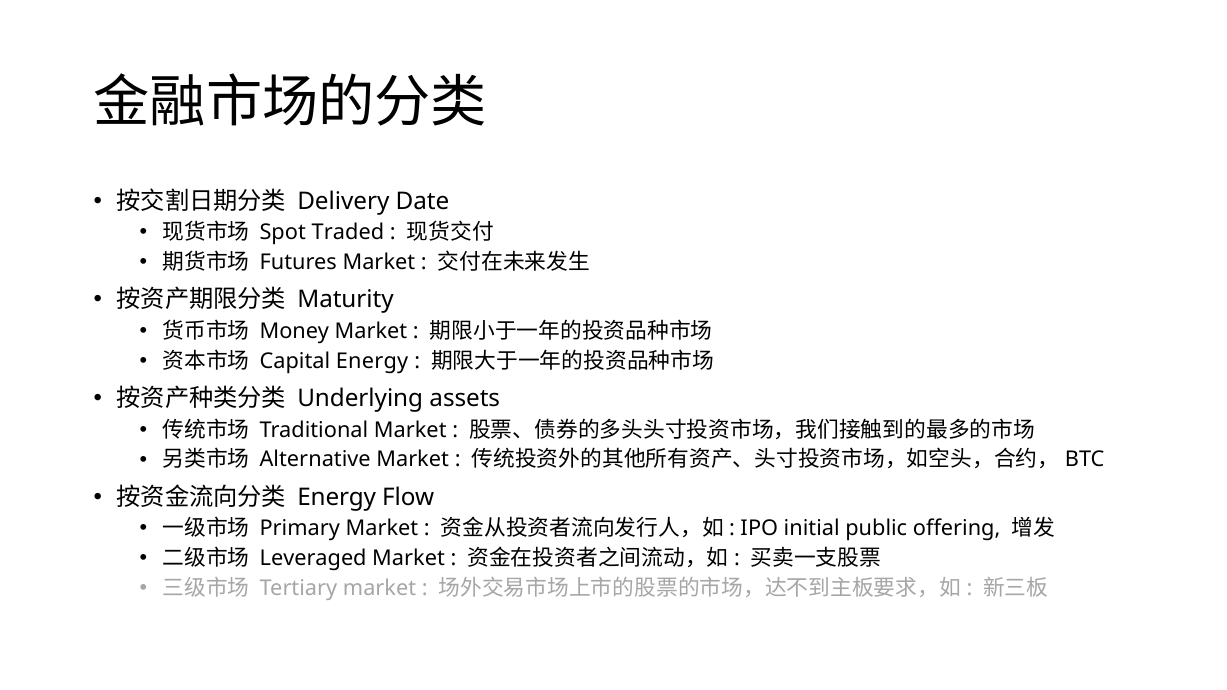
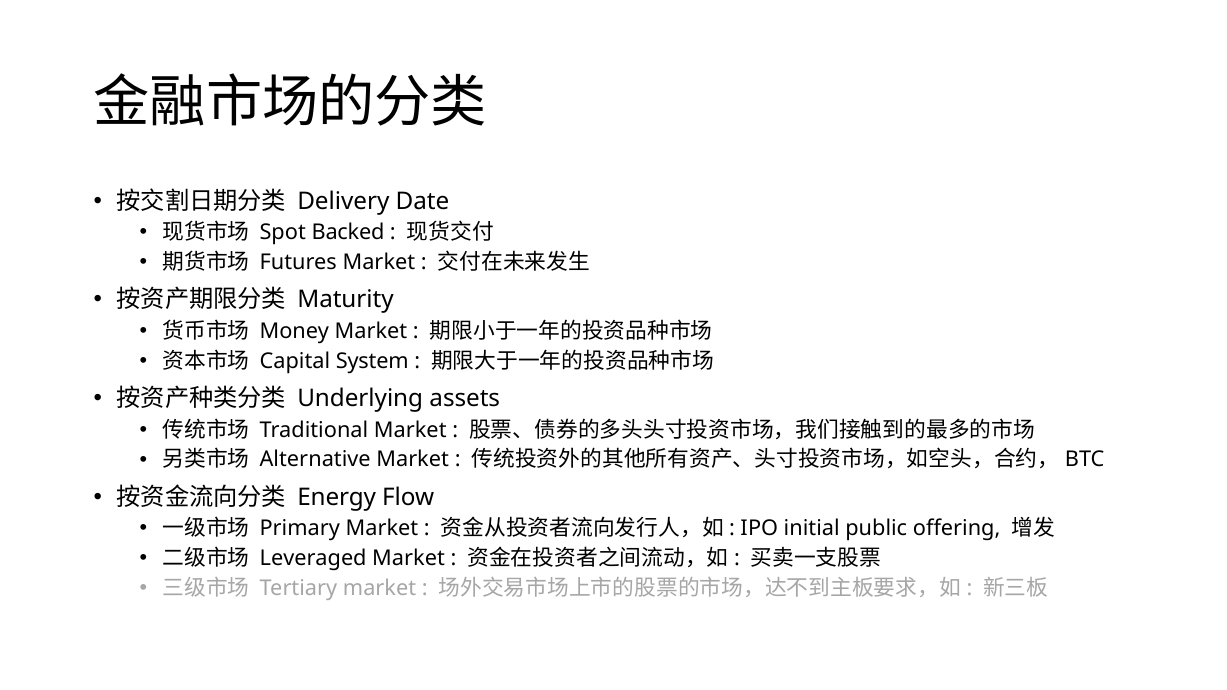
Traded: Traded -> Backed
Capital Energy: Energy -> System
